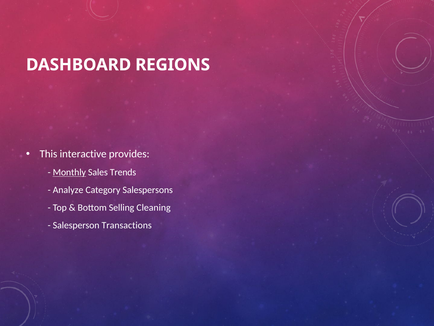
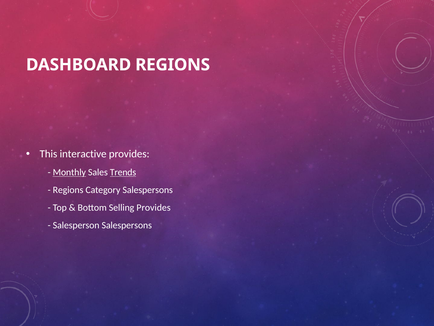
Trends underline: none -> present
Analyze at (68, 190): Analyze -> Regions
Selling Cleaning: Cleaning -> Provides
Salesperson Transactions: Transactions -> Salespersons
